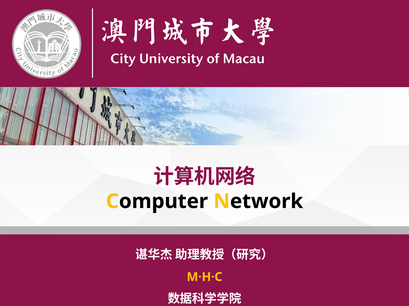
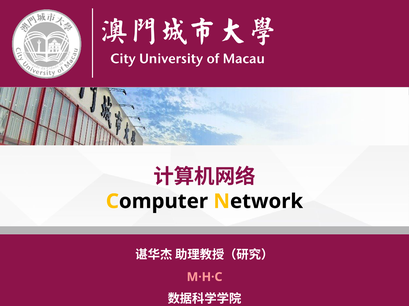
M·H·C colour: yellow -> pink
